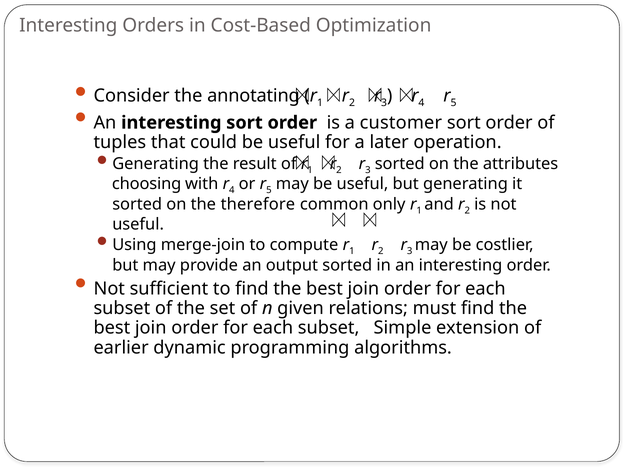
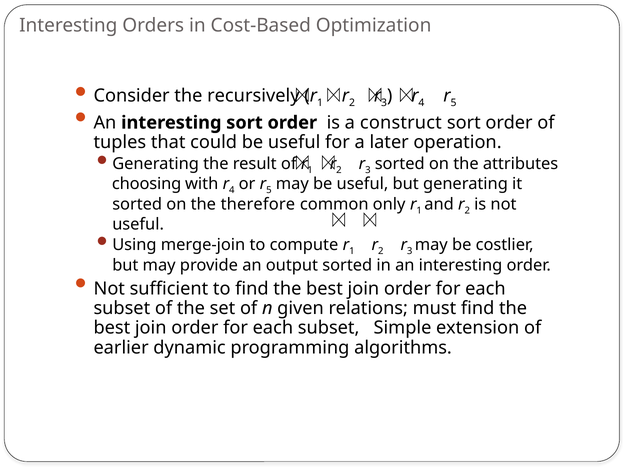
annotating: annotating -> recursively
customer: customer -> construct
